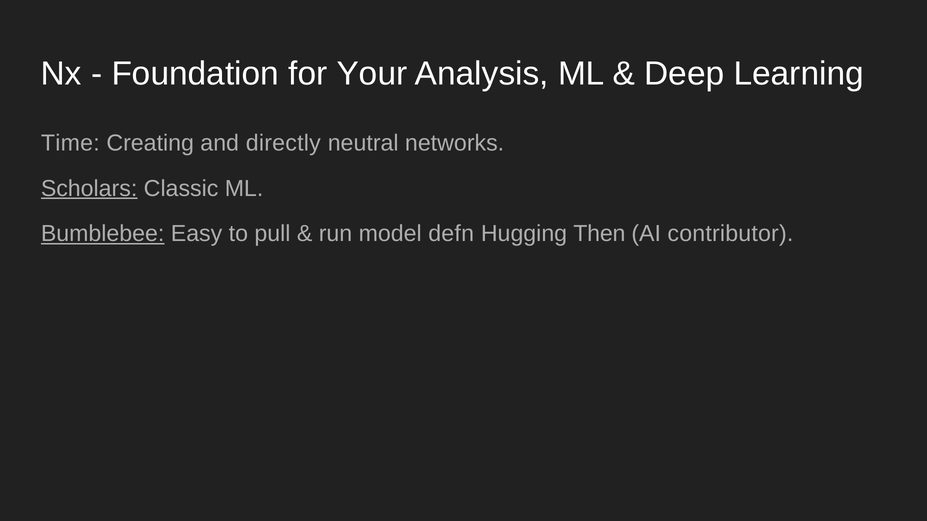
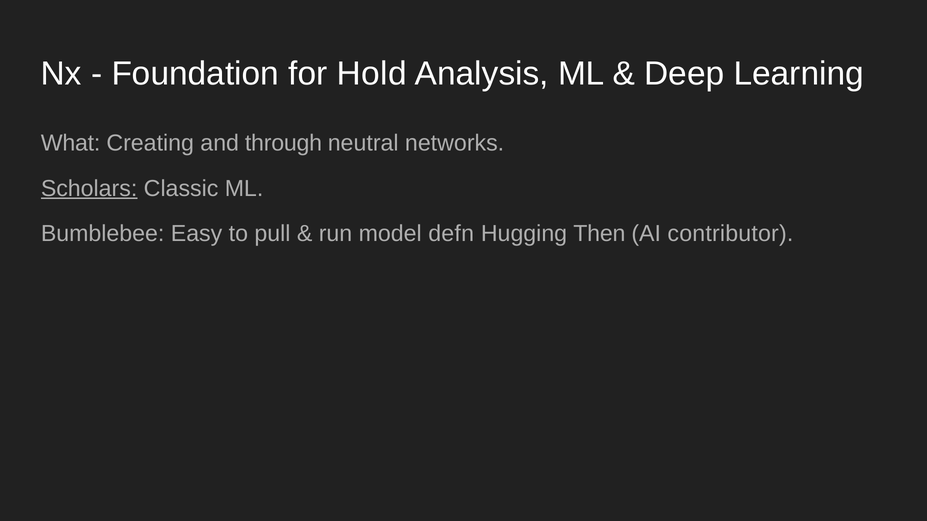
Your: Your -> Hold
Time: Time -> What
directly: directly -> through
Bumblebee underline: present -> none
